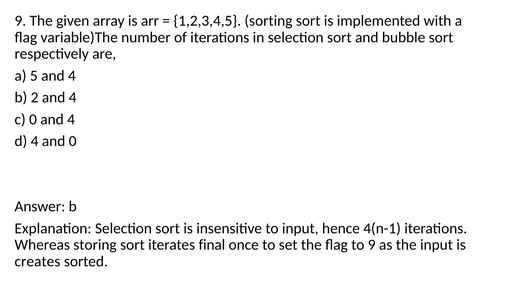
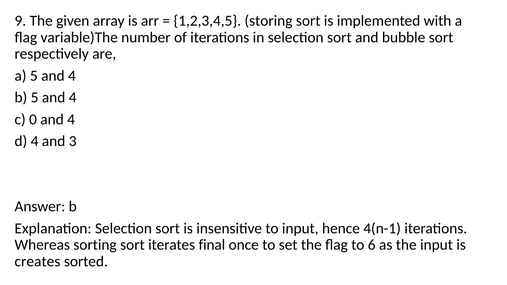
sorting: sorting -> storing
b 2: 2 -> 5
and 0: 0 -> 3
storing: storing -> sorting
to 9: 9 -> 6
